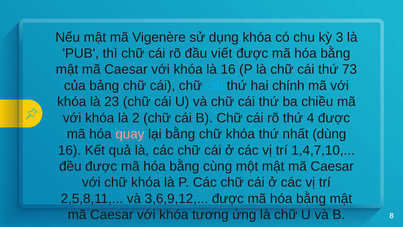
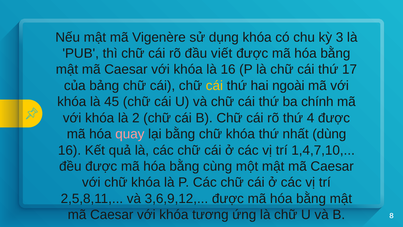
73: 73 -> 17
cái at (214, 86) colour: light blue -> yellow
chính: chính -> ngoài
23: 23 -> 45
chiều: chiều -> chính
